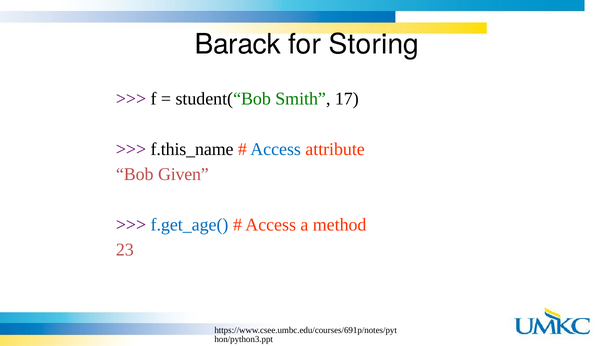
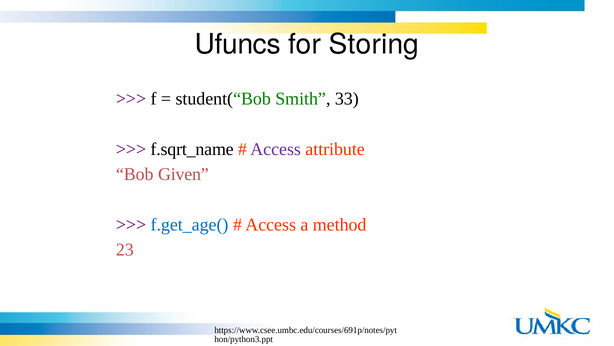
Barack: Barack -> Ufuncs
17: 17 -> 33
f.this_name: f.this_name -> f.sqrt_name
Access at (276, 149) colour: blue -> purple
